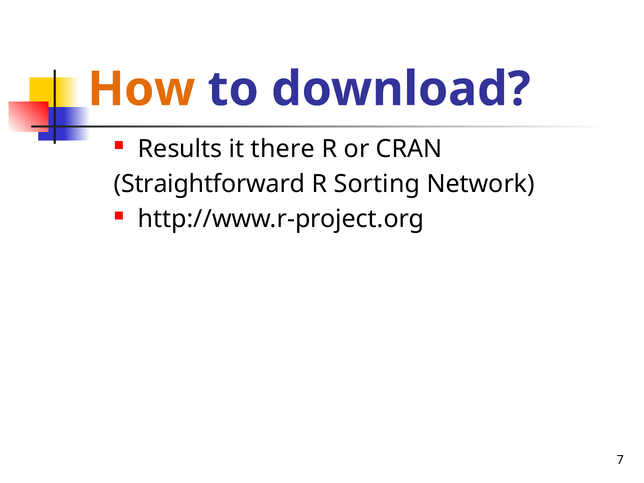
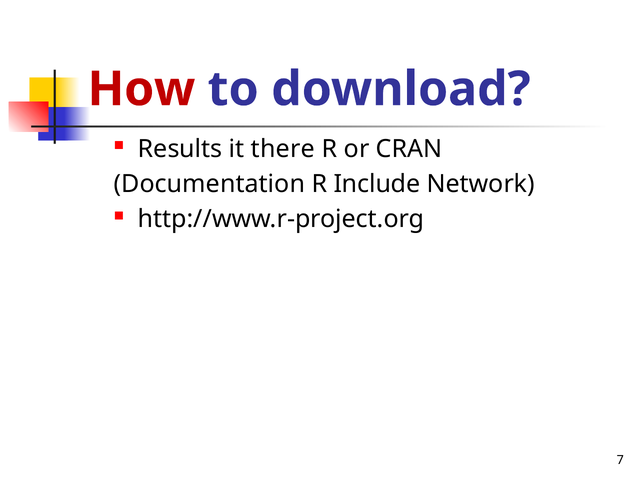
How colour: orange -> red
Straightforward: Straightforward -> Documentation
Sorting: Sorting -> Include
